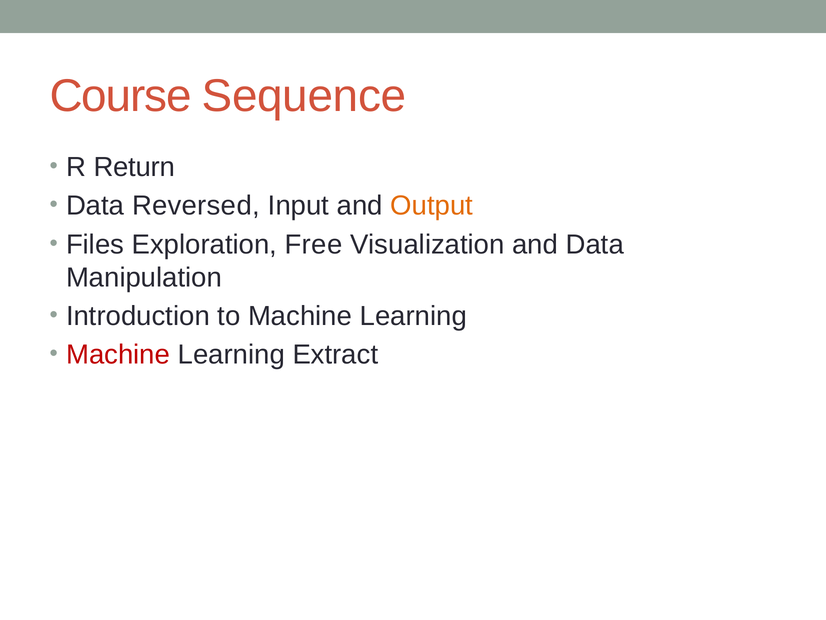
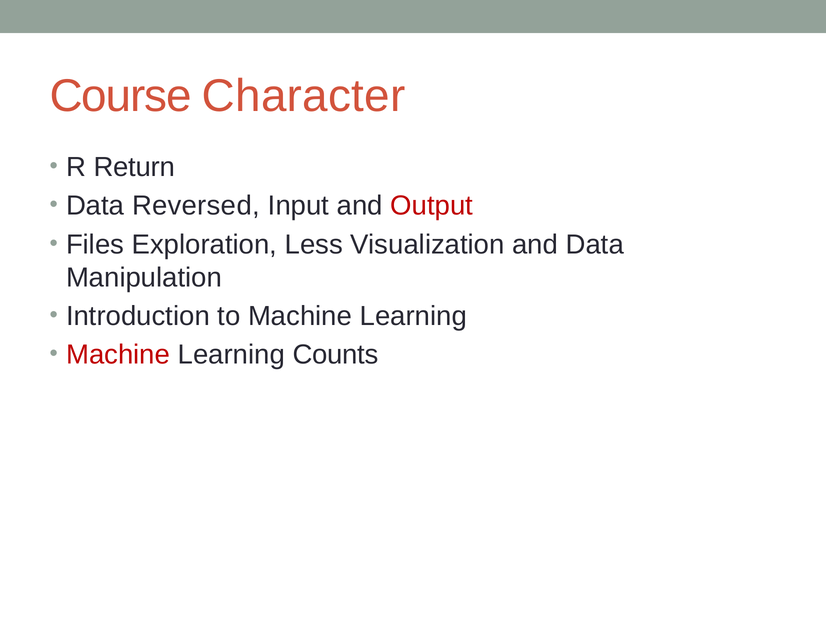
Sequence: Sequence -> Character
Output colour: orange -> red
Free: Free -> Less
Extract: Extract -> Counts
